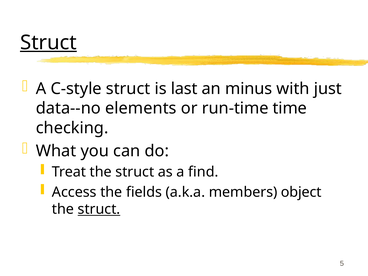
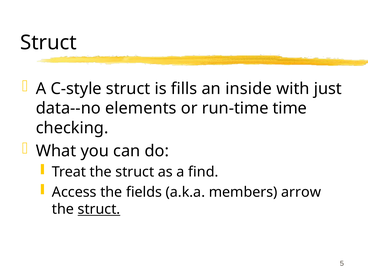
Struct at (48, 43) underline: present -> none
last: last -> fills
minus: minus -> inside
object: object -> arrow
